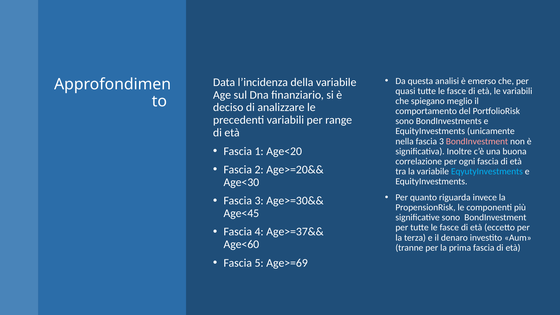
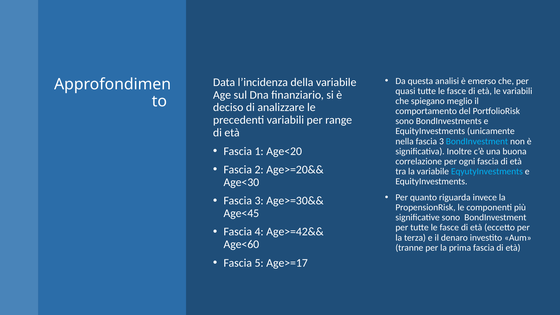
BondInvestment at (477, 141) colour: pink -> light blue
Age>=37&&: Age>=37&& -> Age>=42&&
Age>=69: Age>=69 -> Age>=17
